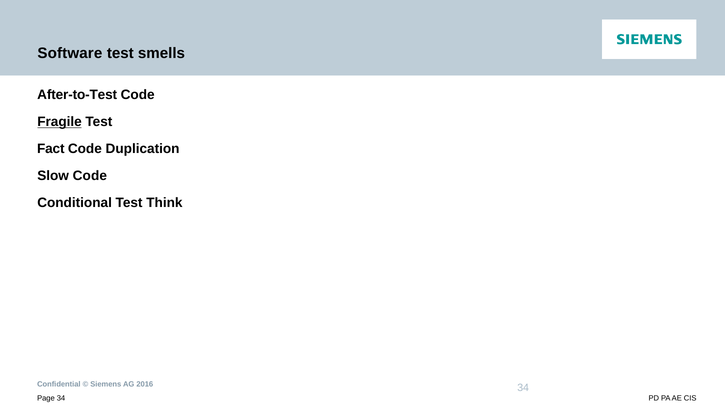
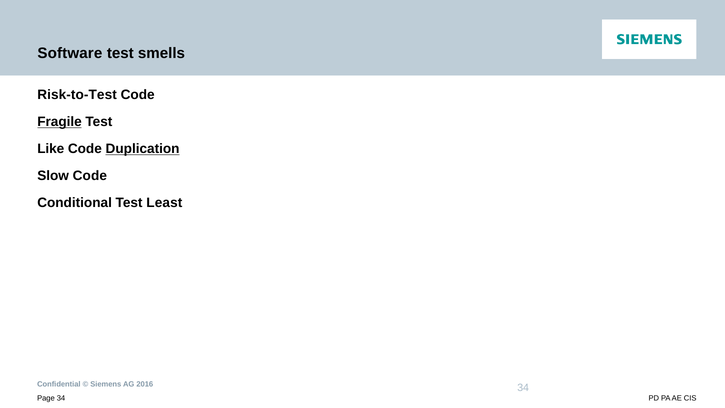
After-to-Test: After-to-Test -> Risk-to-Test
Fact: Fact -> Like
Duplication underline: none -> present
Think: Think -> Least
